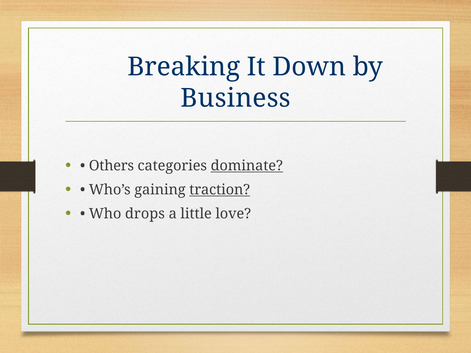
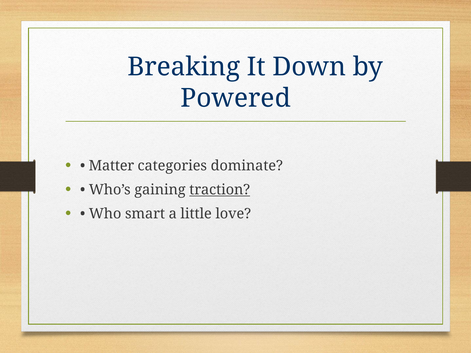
Business: Business -> Powered
Others: Others -> Matter
dominate underline: present -> none
drops: drops -> smart
